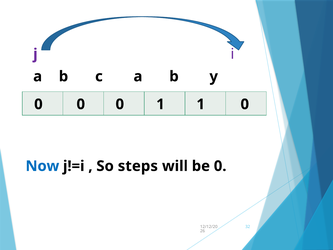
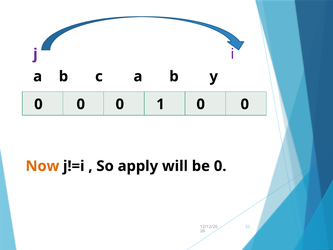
1 1: 1 -> 0
Now colour: blue -> orange
steps: steps -> apply
